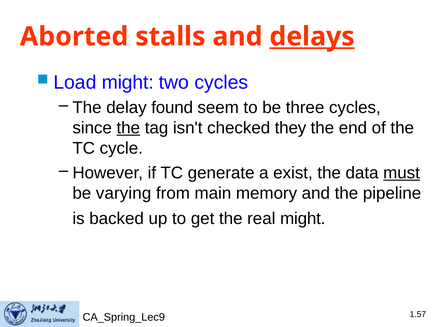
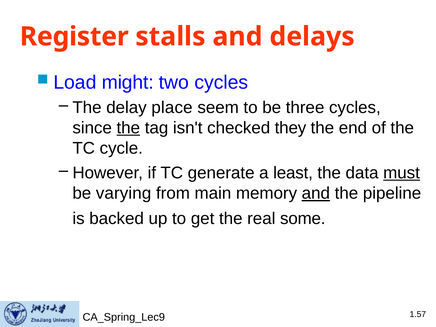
Aborted: Aborted -> Register
delays underline: present -> none
found: found -> place
exist: exist -> least
and at (316, 193) underline: none -> present
real might: might -> some
